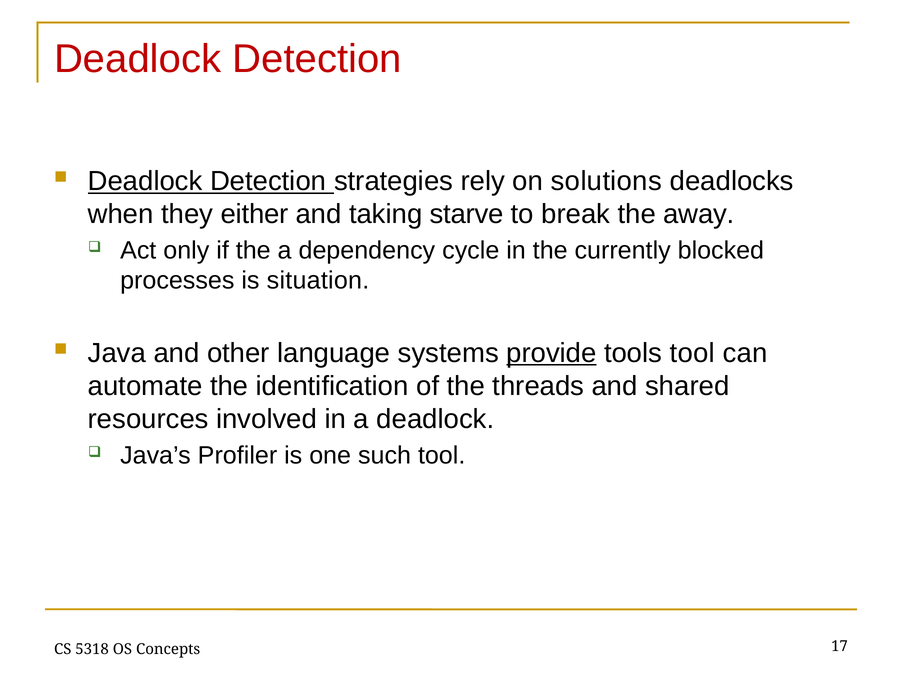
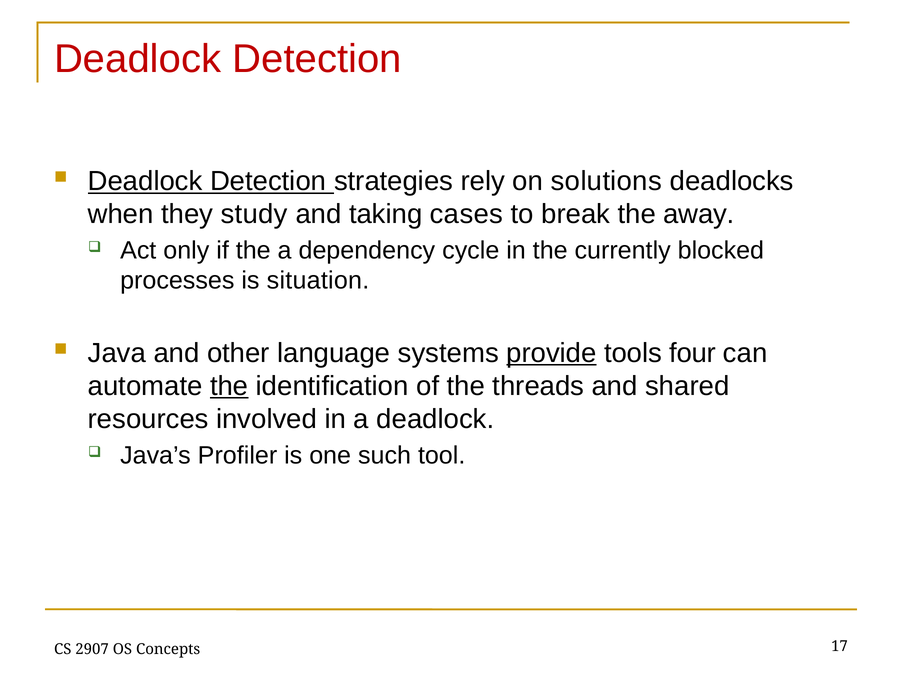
either: either -> study
starve: starve -> cases
tools tool: tool -> four
the at (229, 386) underline: none -> present
5318: 5318 -> 2907
